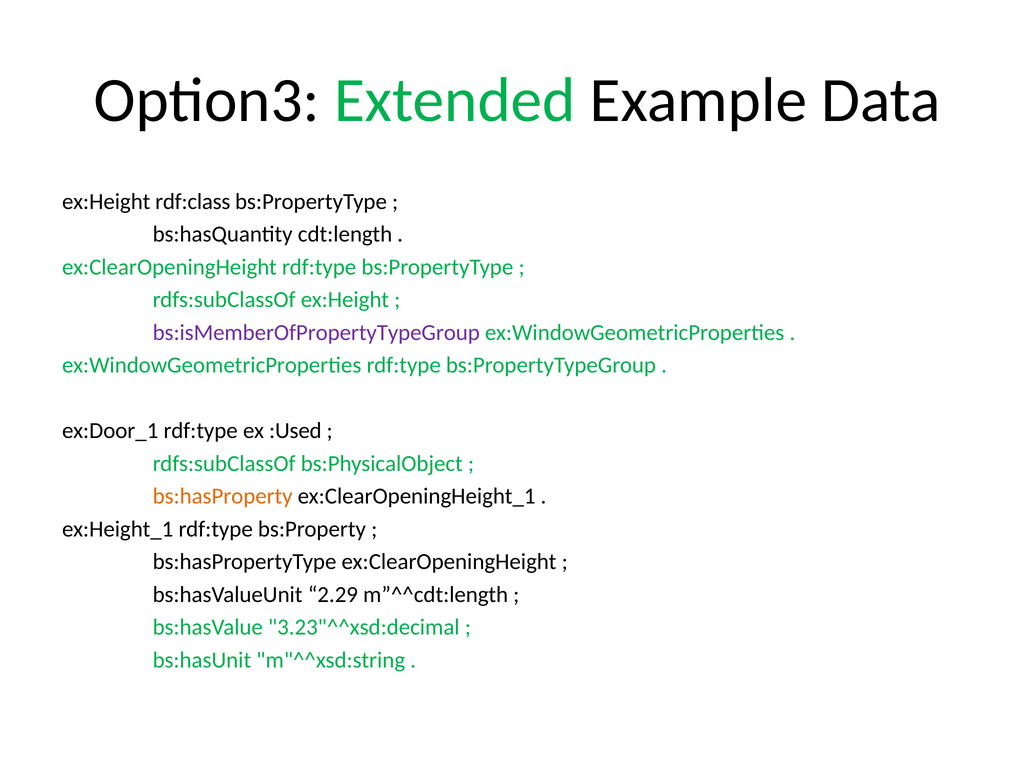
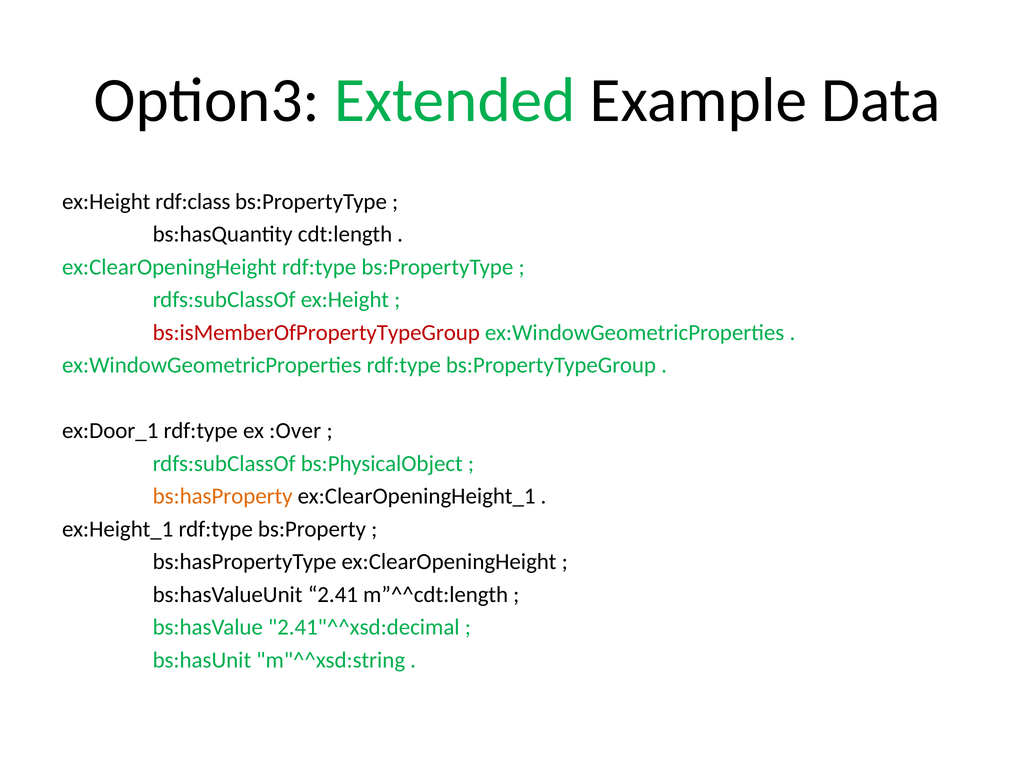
bs:isMemberOfPropertyTypeGroup colour: purple -> red
:Used: :Used -> :Over
2.29: 2.29 -> 2.41
3.23"^^xsd:decimal: 3.23"^^xsd:decimal -> 2.41"^^xsd:decimal
